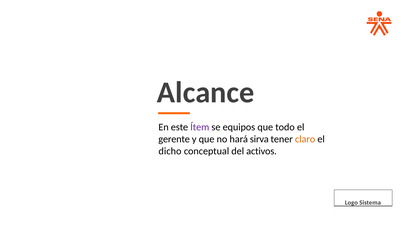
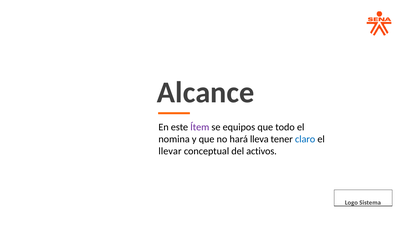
gerente: gerente -> nomina
sirva: sirva -> lleva
claro colour: orange -> blue
dicho: dicho -> llevar
